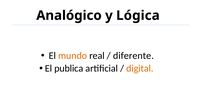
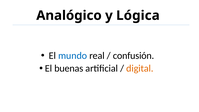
mundo colour: orange -> blue
diferente: diferente -> confusión
publica: publica -> buenas
